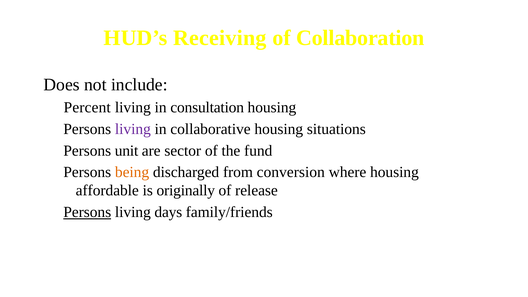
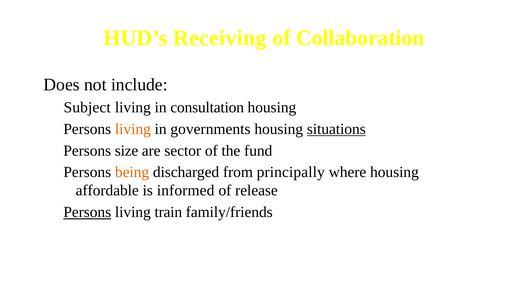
Percent: Percent -> Subject
living at (133, 129) colour: purple -> orange
collaborative: collaborative -> governments
situations underline: none -> present
unit: unit -> size
conversion: conversion -> principally
originally: originally -> informed
days: days -> train
